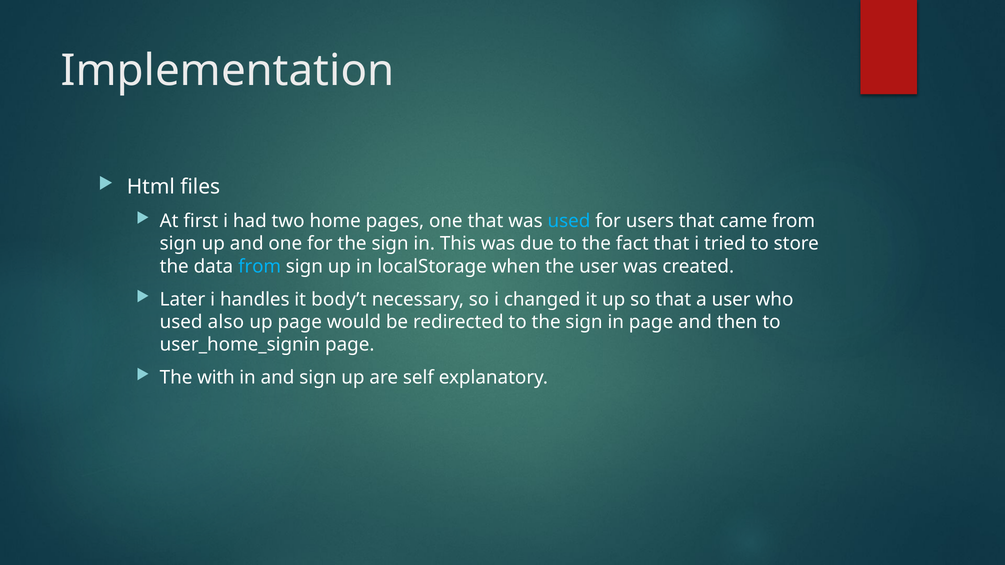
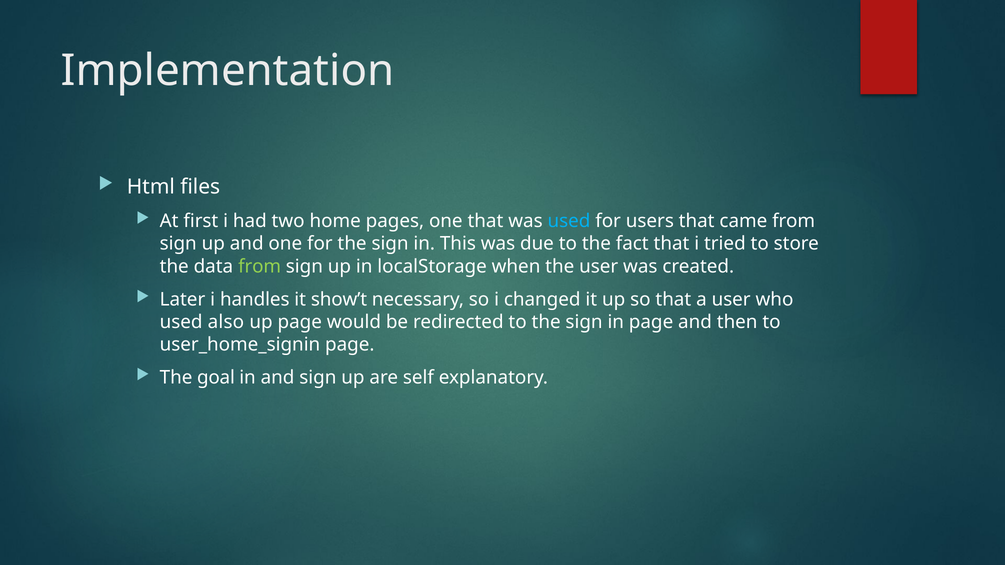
from at (260, 266) colour: light blue -> light green
body’t: body’t -> show’t
with: with -> goal
